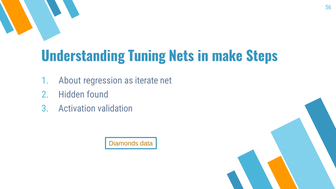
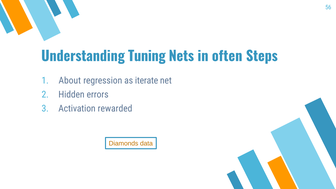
make: make -> often
found: found -> errors
validation: validation -> rewarded
